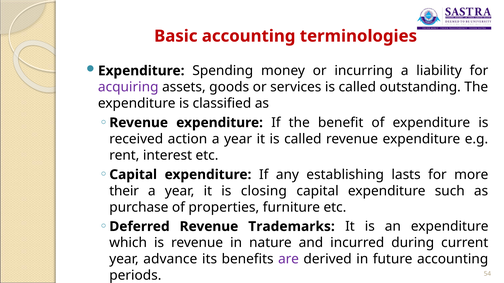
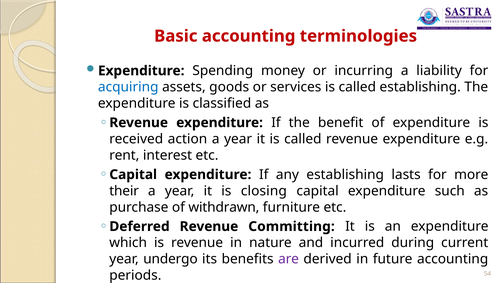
acquiring colour: purple -> blue
called outstanding: outstanding -> establishing
properties: properties -> withdrawn
Trademarks: Trademarks -> Committing
advance: advance -> undergo
